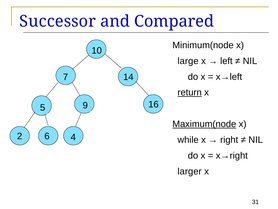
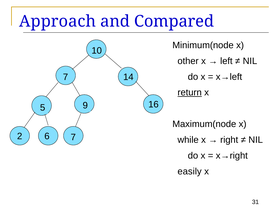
Successor: Successor -> Approach
large: large -> other
Maximum(node underline: present -> none
2 4: 4 -> 7
larger: larger -> easily
